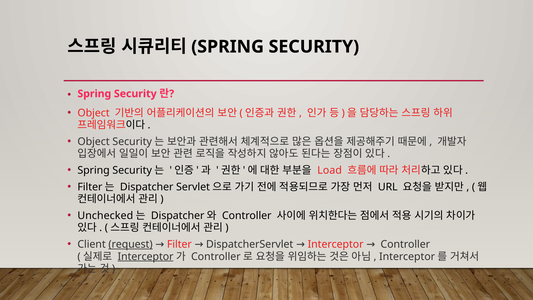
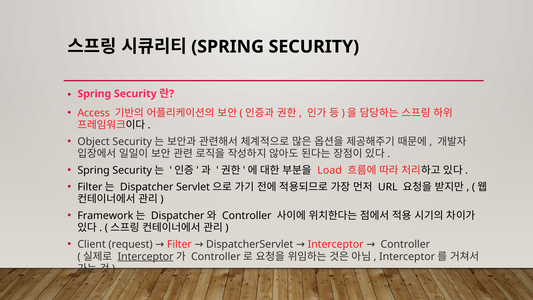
Object at (94, 113): Object -> Access
Unchecked: Unchecked -> Framework
request underline: present -> none
